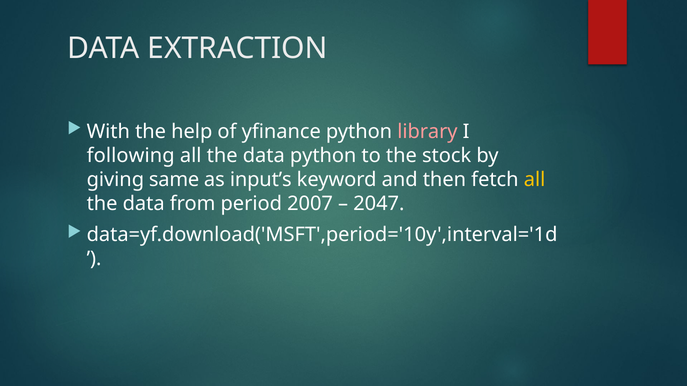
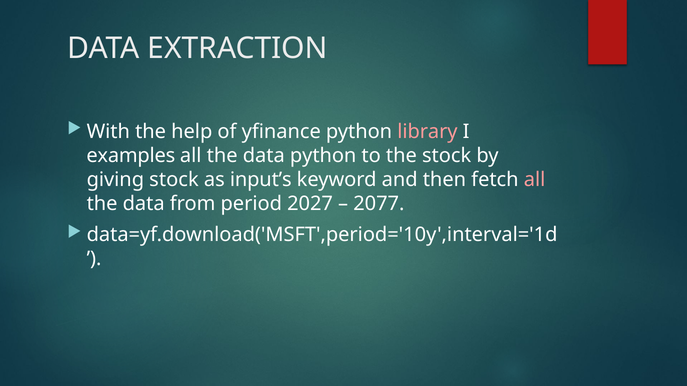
following: following -> examples
giving same: same -> stock
all at (535, 180) colour: yellow -> pink
2007: 2007 -> 2027
2047: 2047 -> 2077
